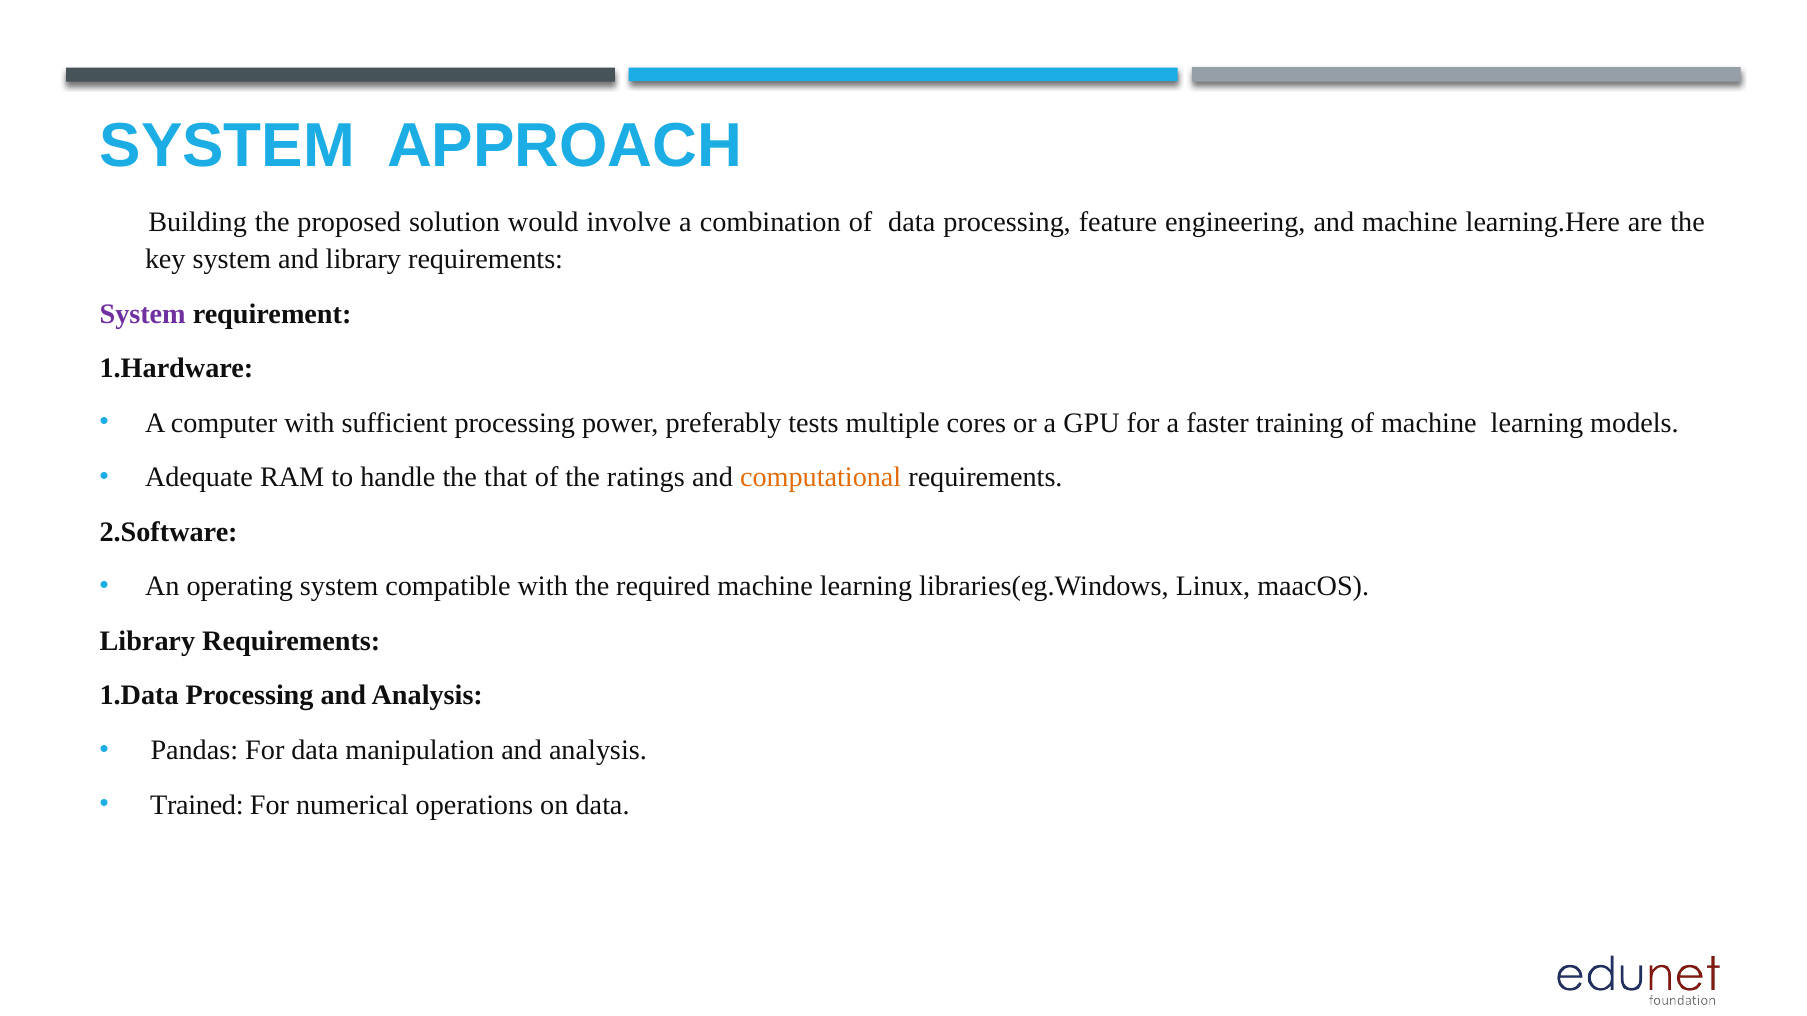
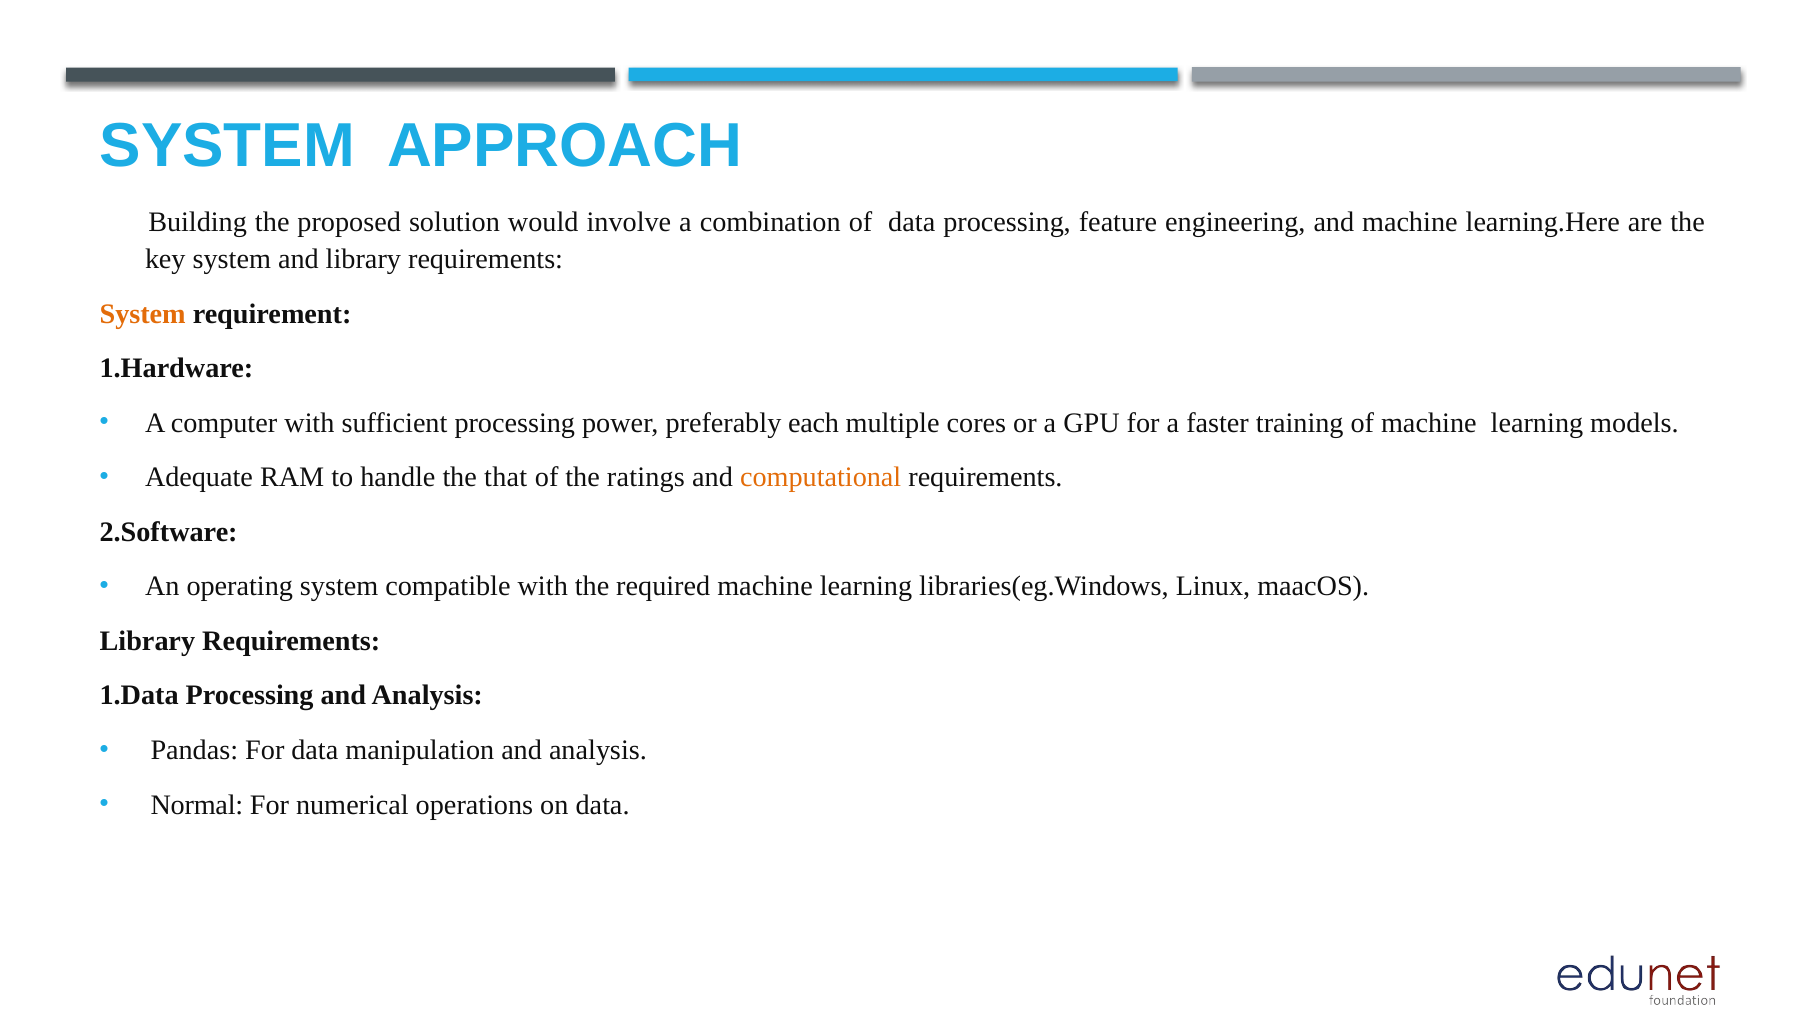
System at (143, 314) colour: purple -> orange
tests: tests -> each
Trained: Trained -> Normal
